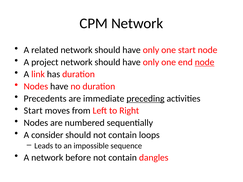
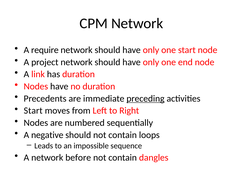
related: related -> require
node at (205, 62) underline: present -> none
consider: consider -> negative
